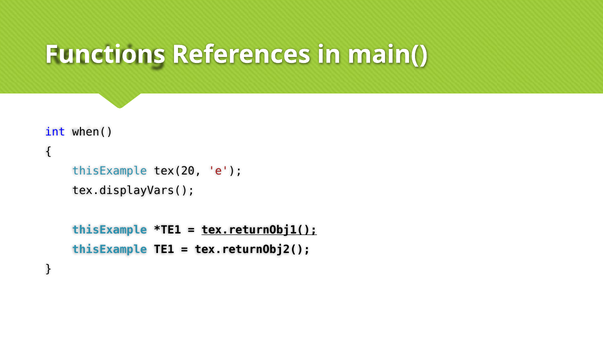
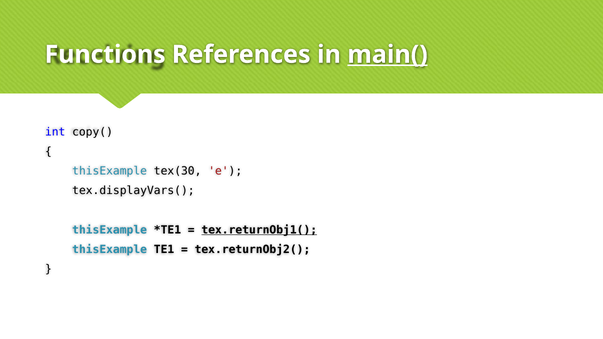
main( underline: none -> present
when(: when( -> copy(
tex(20: tex(20 -> tex(30
